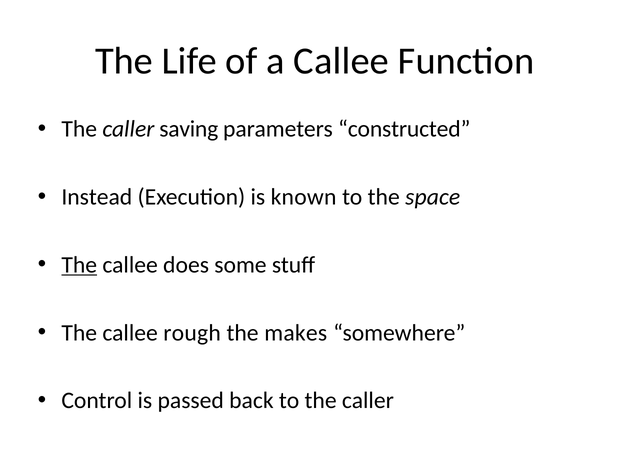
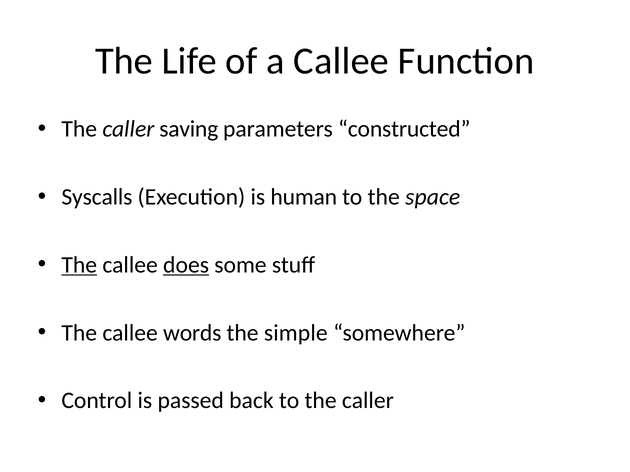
Instead: Instead -> Syscalls
known: known -> human
does underline: none -> present
rough: rough -> words
makes: makes -> simple
